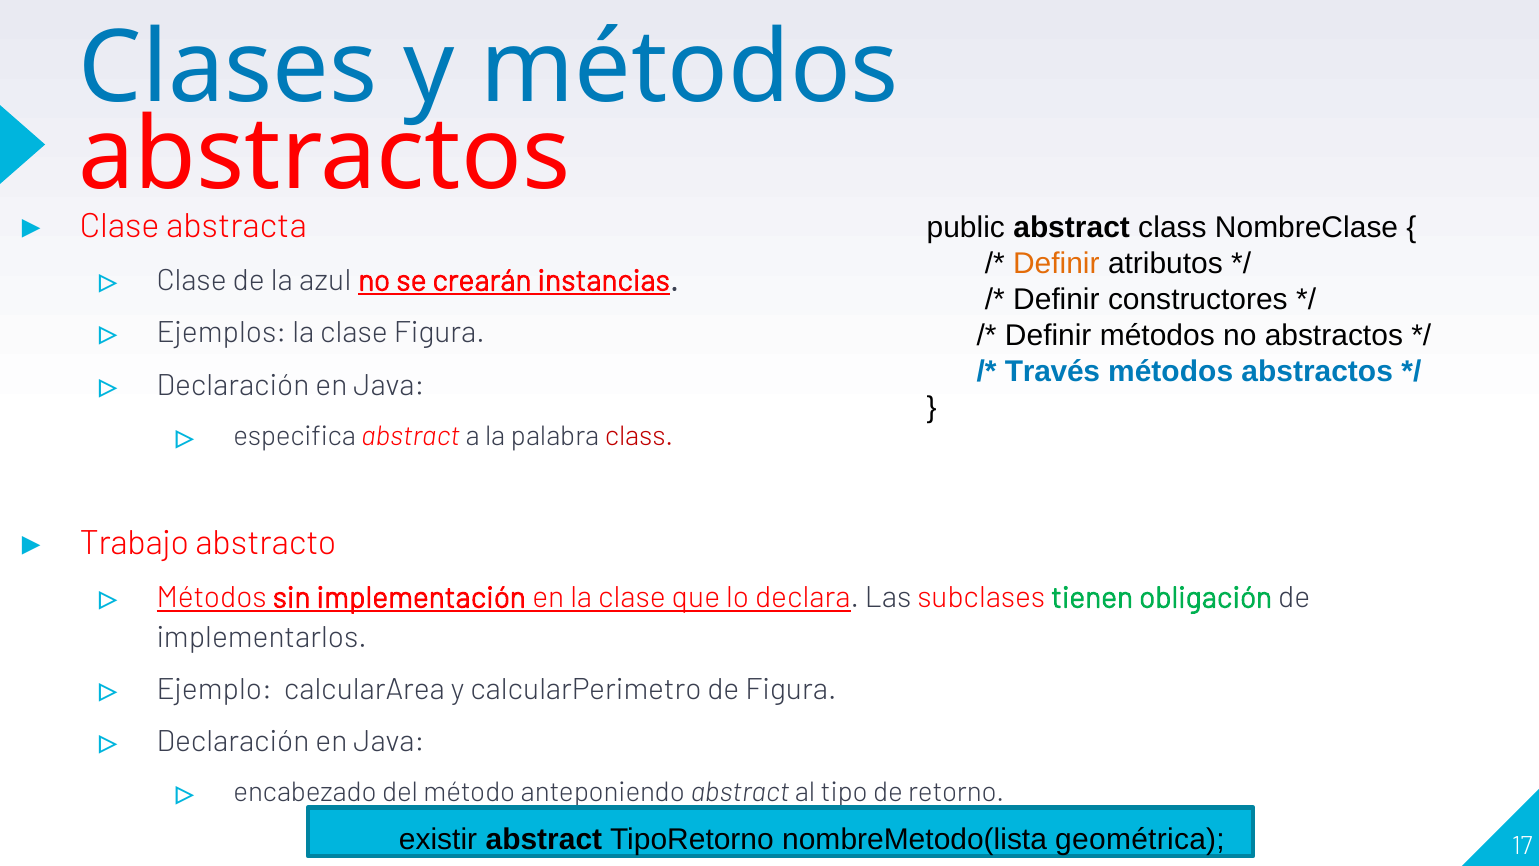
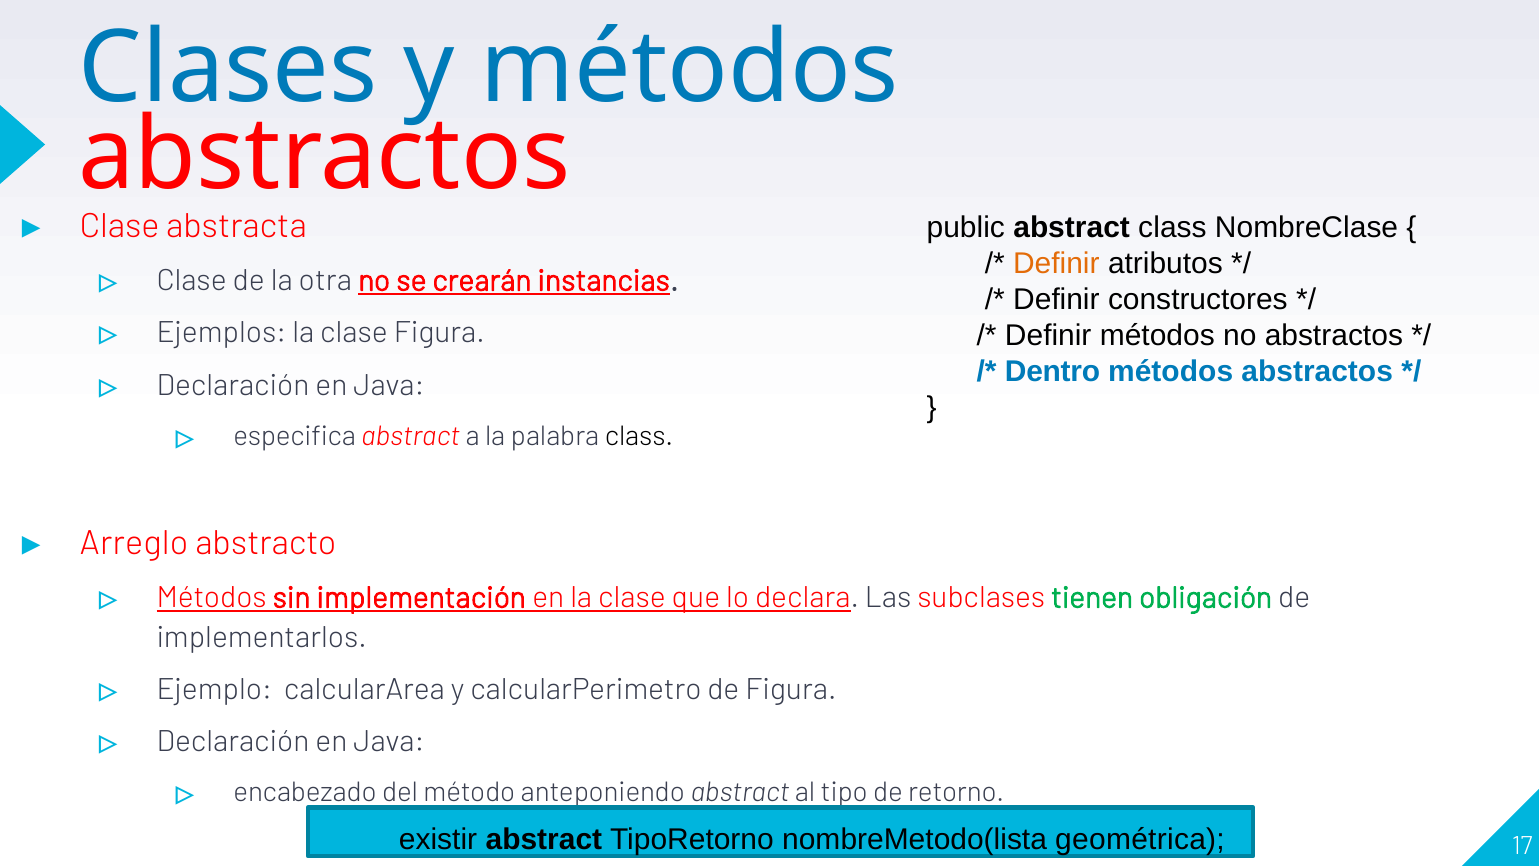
azul: azul -> otra
Través: Través -> Dentro
class at (639, 436) colour: red -> black
Trabajo: Trabajo -> Arreglo
